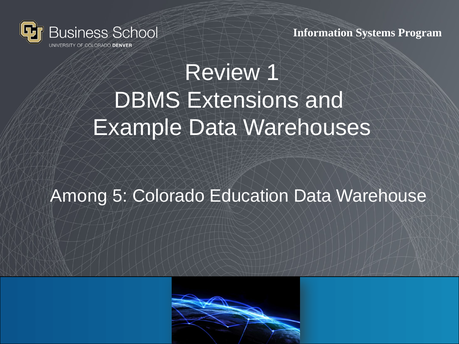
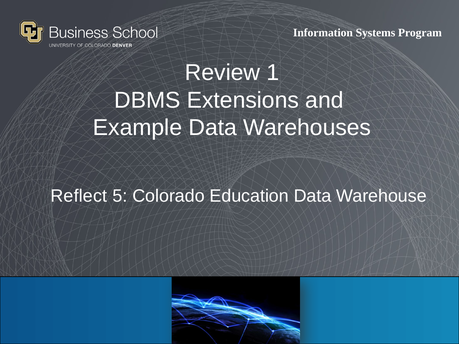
Among: Among -> Reflect
